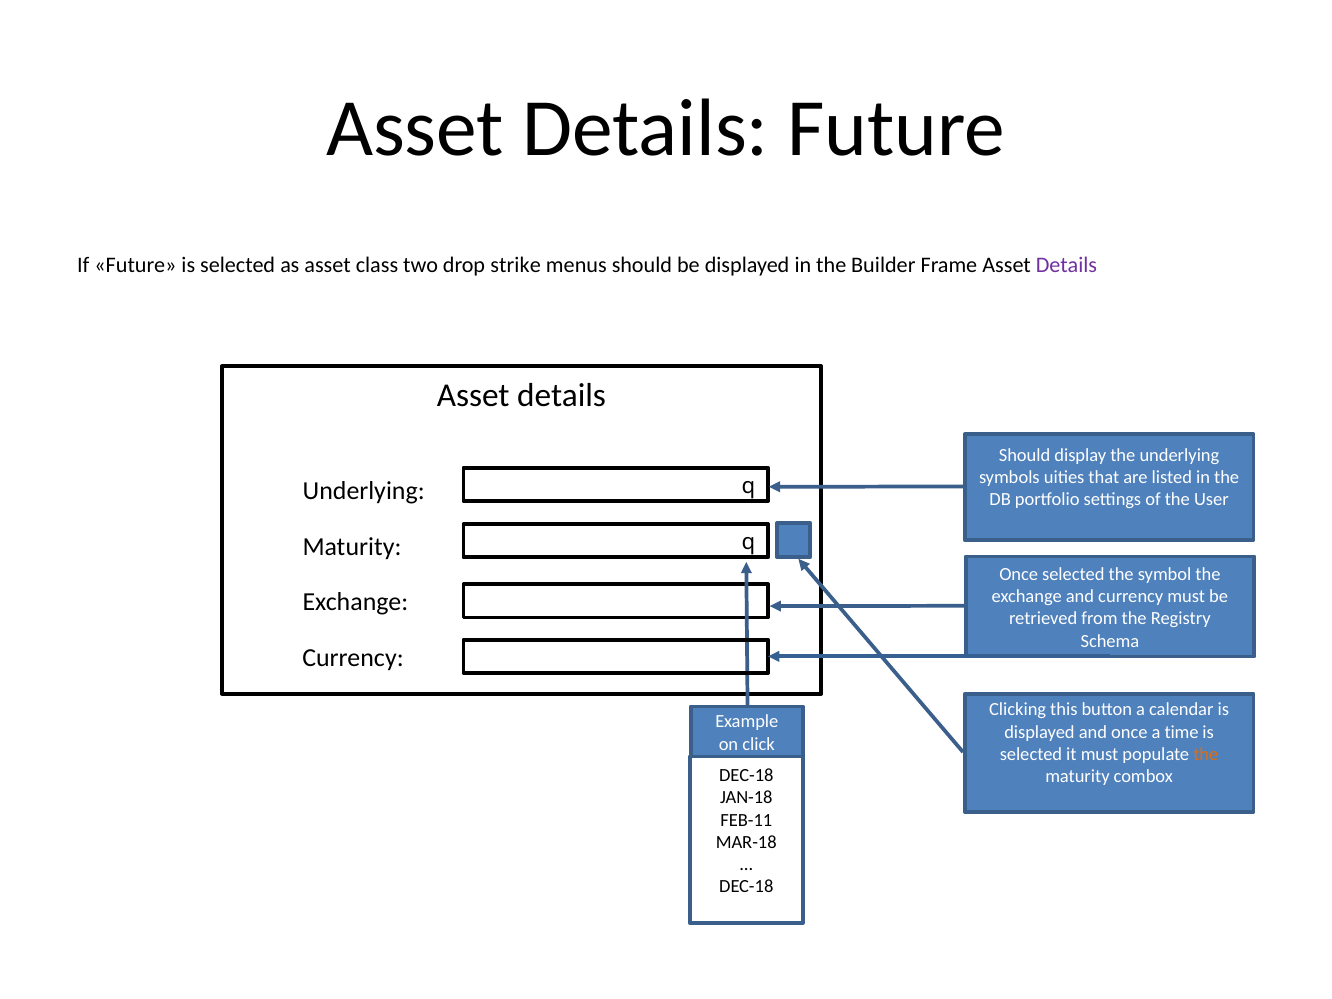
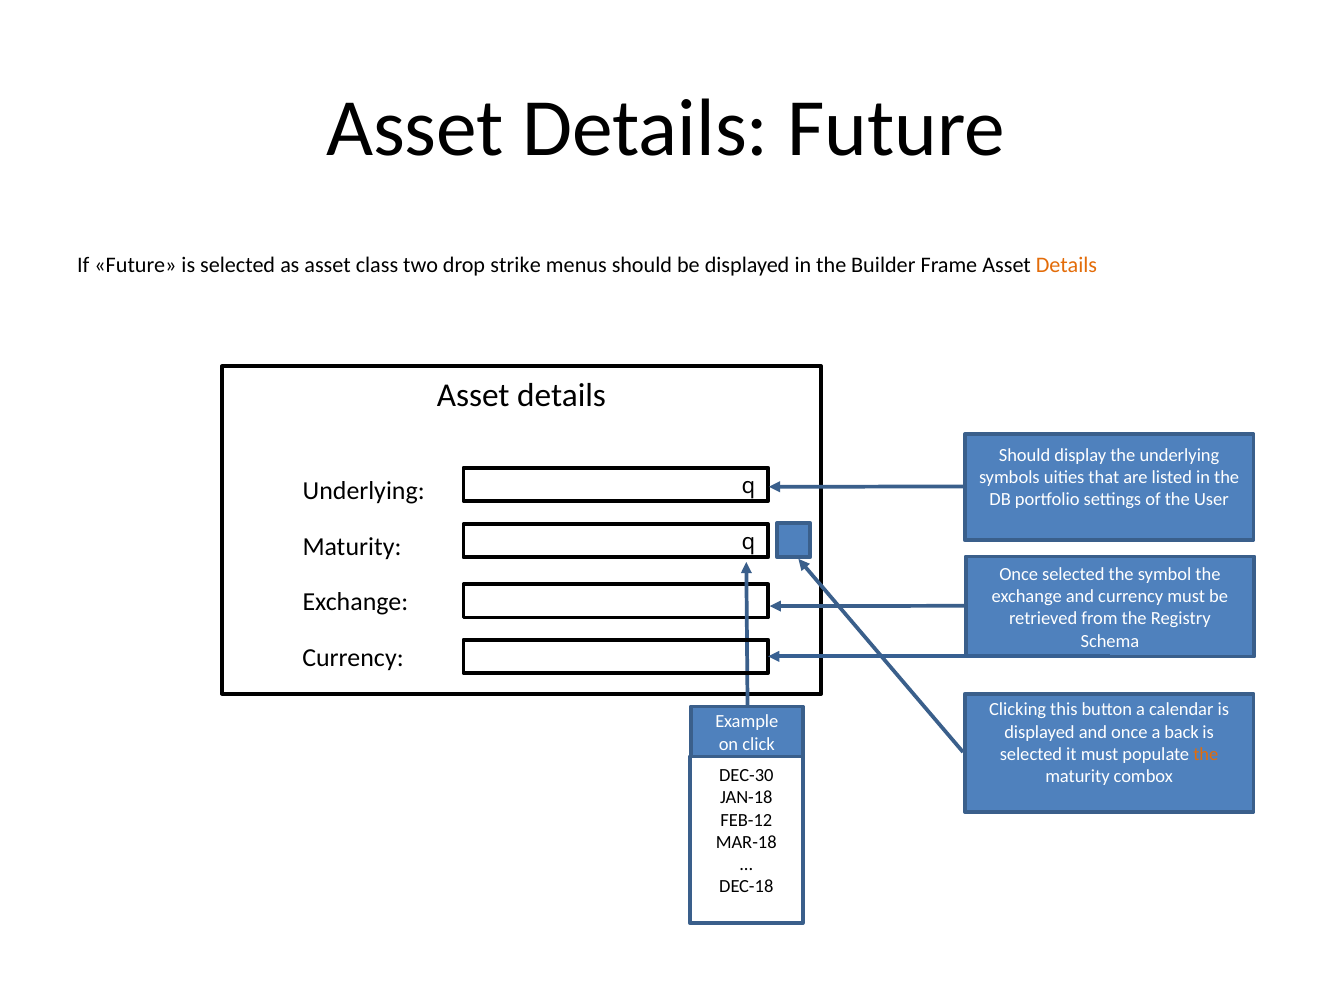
Details at (1066, 266) colour: purple -> orange
time: time -> back
DEC-18 at (746, 775): DEC-18 -> DEC-30
FEB-11: FEB-11 -> FEB-12
